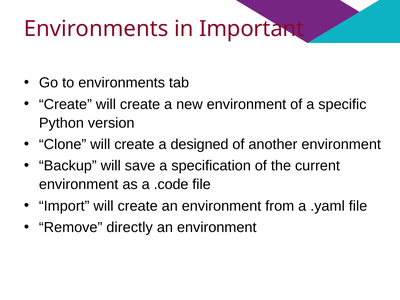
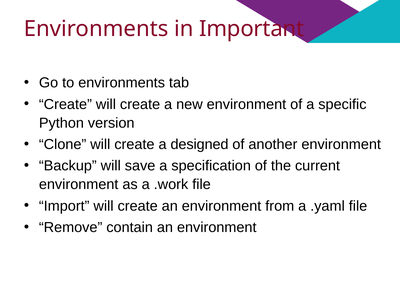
.code: .code -> .work
directly: directly -> contain
